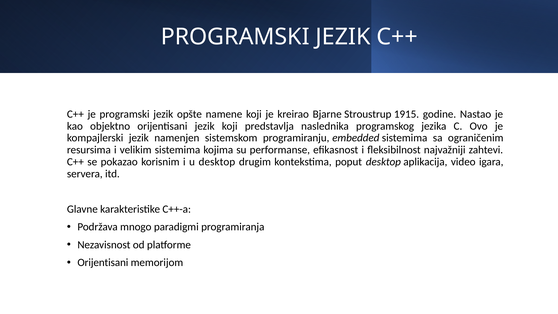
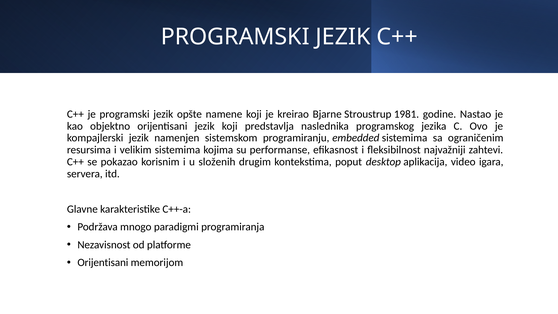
1915: 1915 -> 1981
u desktop: desktop -> složenih
